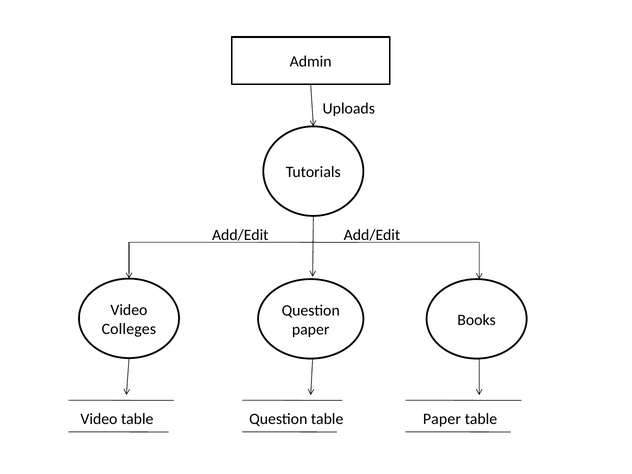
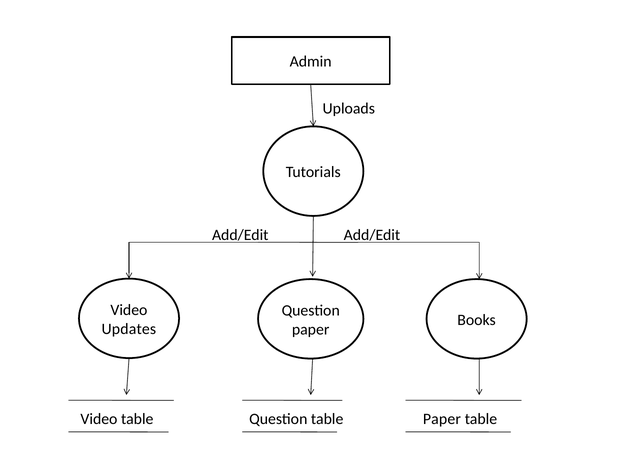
Colleges: Colleges -> Updates
